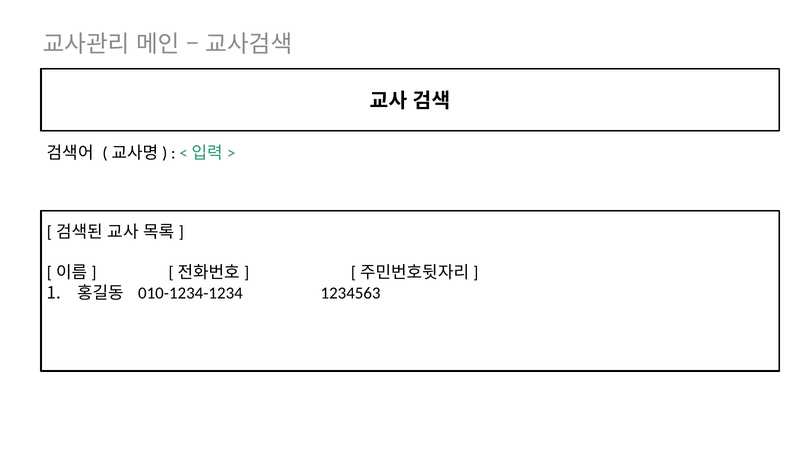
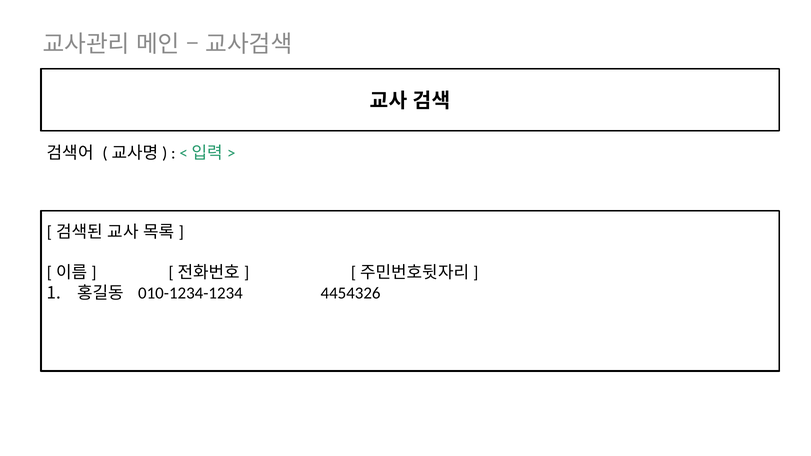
1234563: 1234563 -> 4454326
